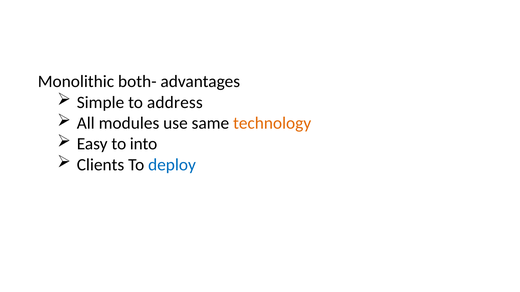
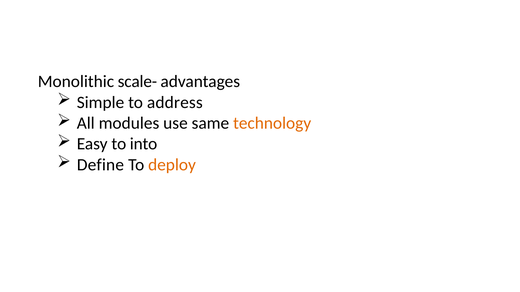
both-: both- -> scale-
Clients: Clients -> Define
deploy colour: blue -> orange
